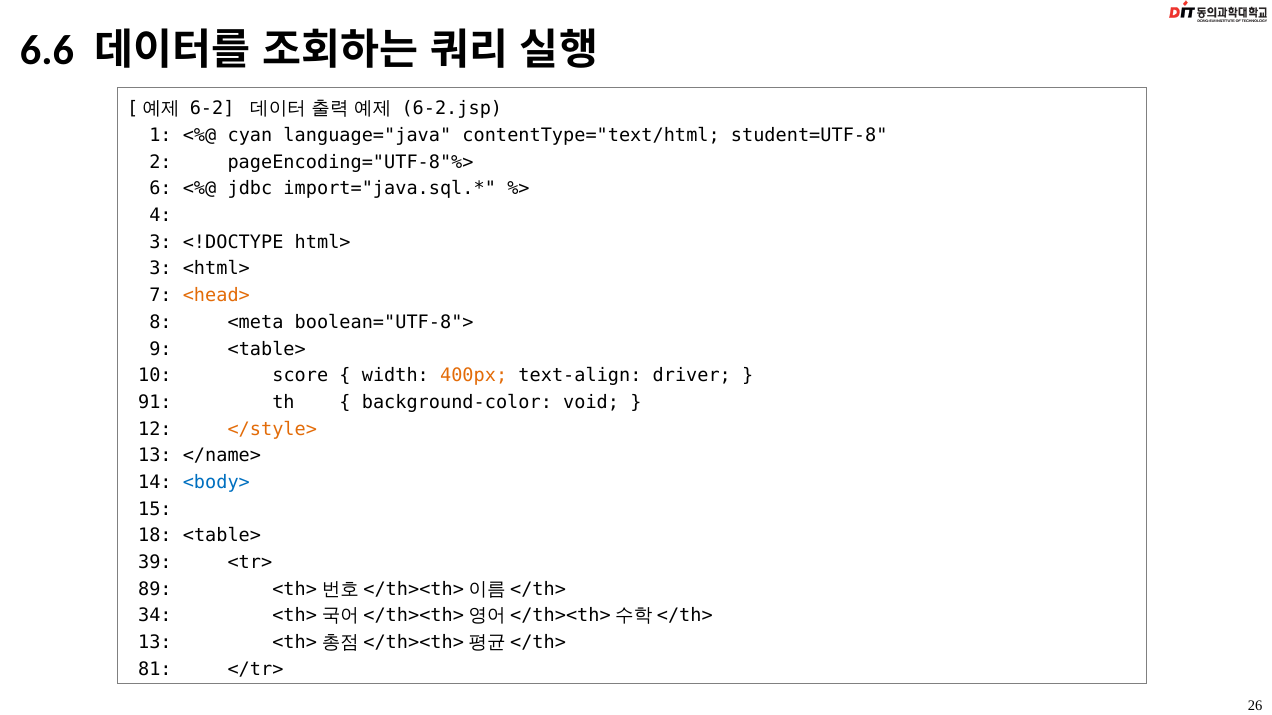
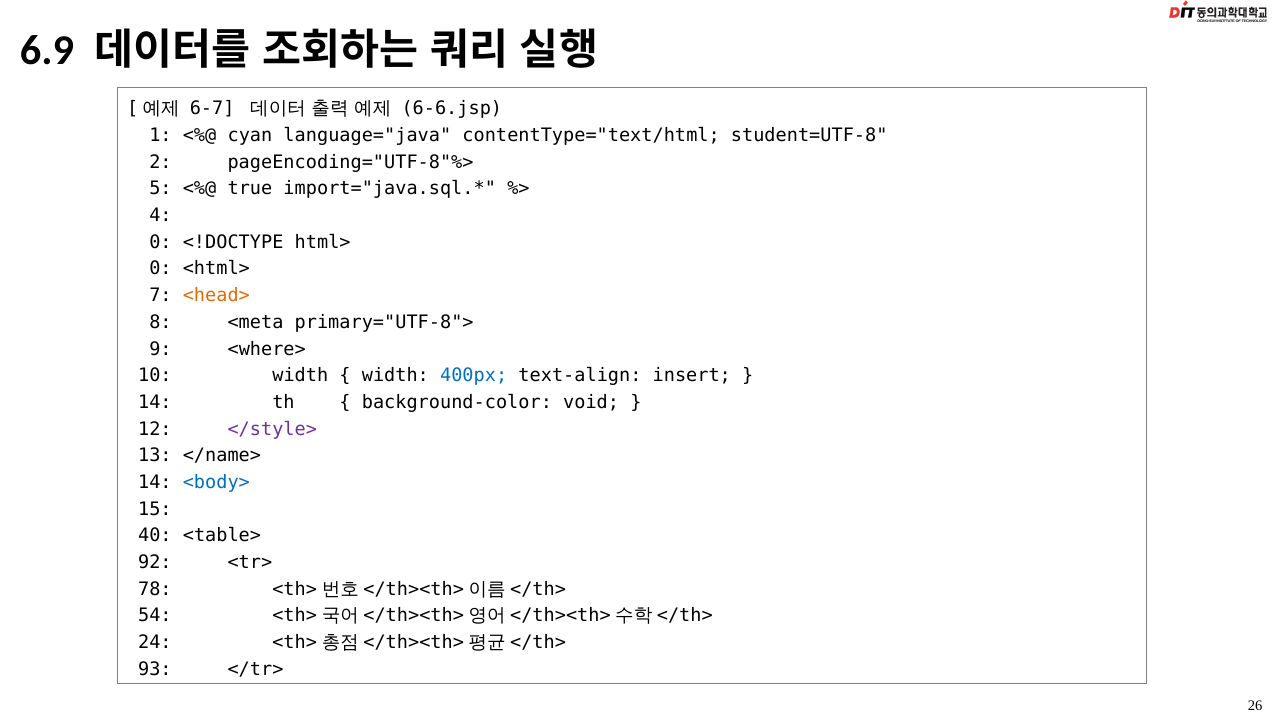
6.6: 6.6 -> 6.9
6-2: 6-2 -> 6-7
6-2.jsp: 6-2.jsp -> 6-6.jsp
6: 6 -> 5
jdbc: jdbc -> true
3 at (160, 242): 3 -> 0
3 at (160, 269): 3 -> 0
boolean="UTF-8">: boolean="UTF-8"> -> primary="UTF-8">
9 <table>: <table> -> <where>
10 score: score -> width
400px colour: orange -> blue
driver: driver -> insert
91 at (155, 403): 91 -> 14
</style> colour: orange -> purple
18: 18 -> 40
39: 39 -> 92
89: 89 -> 78
34: 34 -> 54
13 at (155, 643): 13 -> 24
81: 81 -> 93
